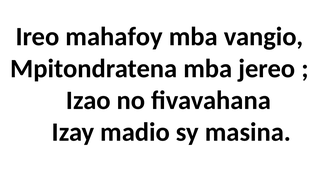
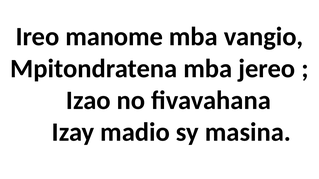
mahafoy: mahafoy -> manome
